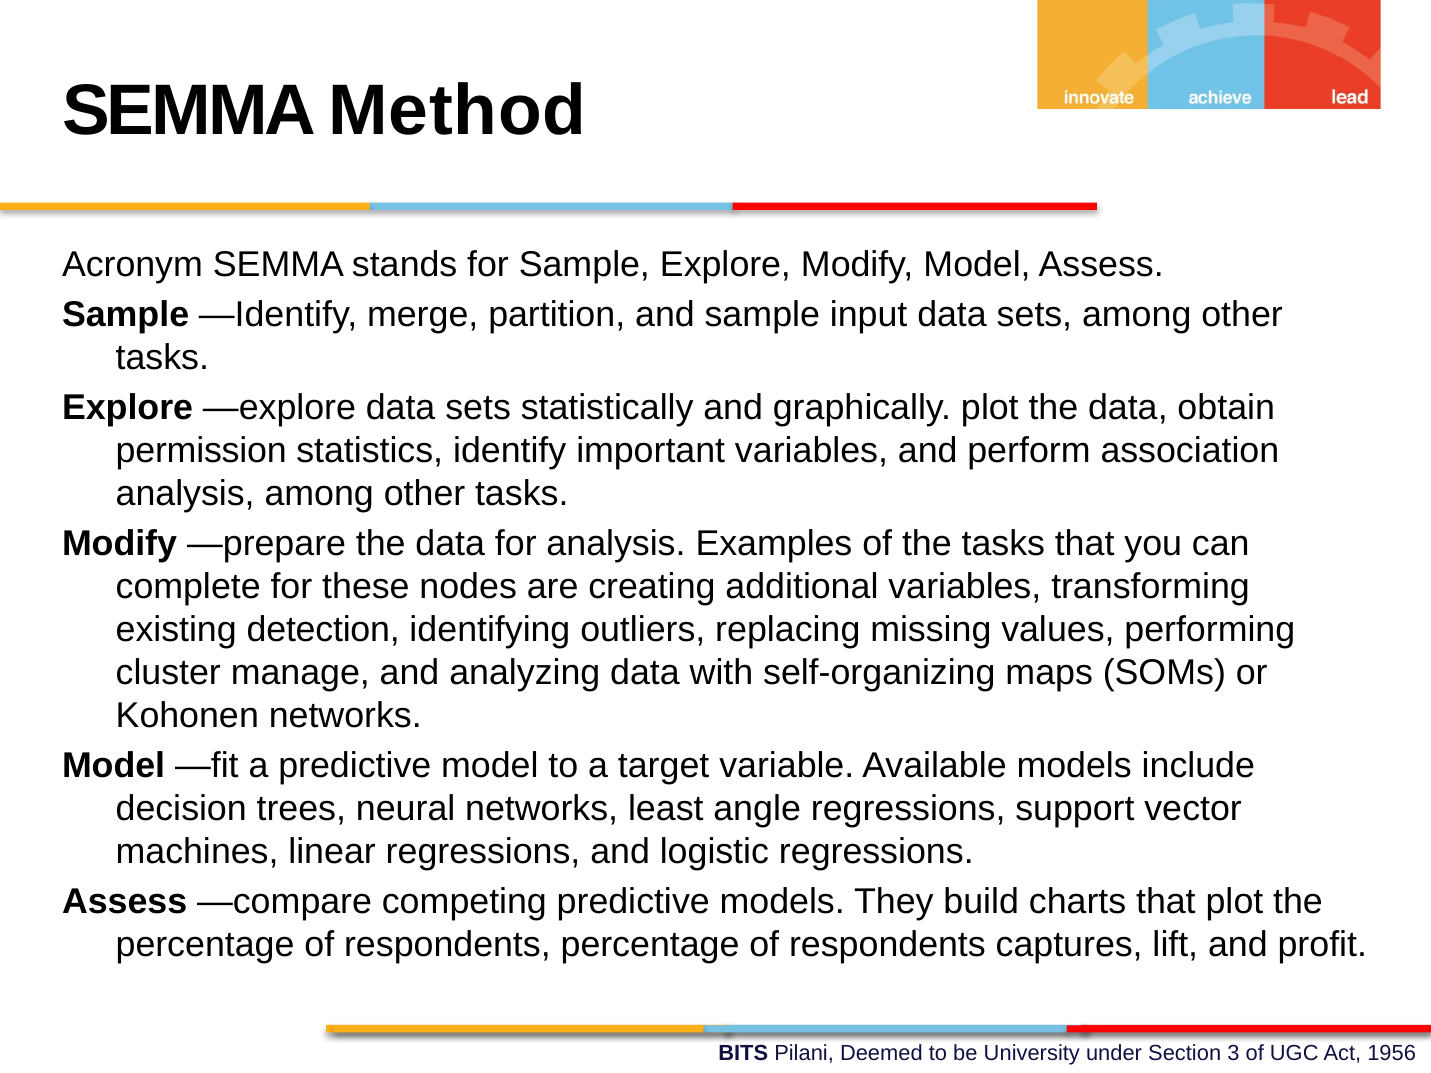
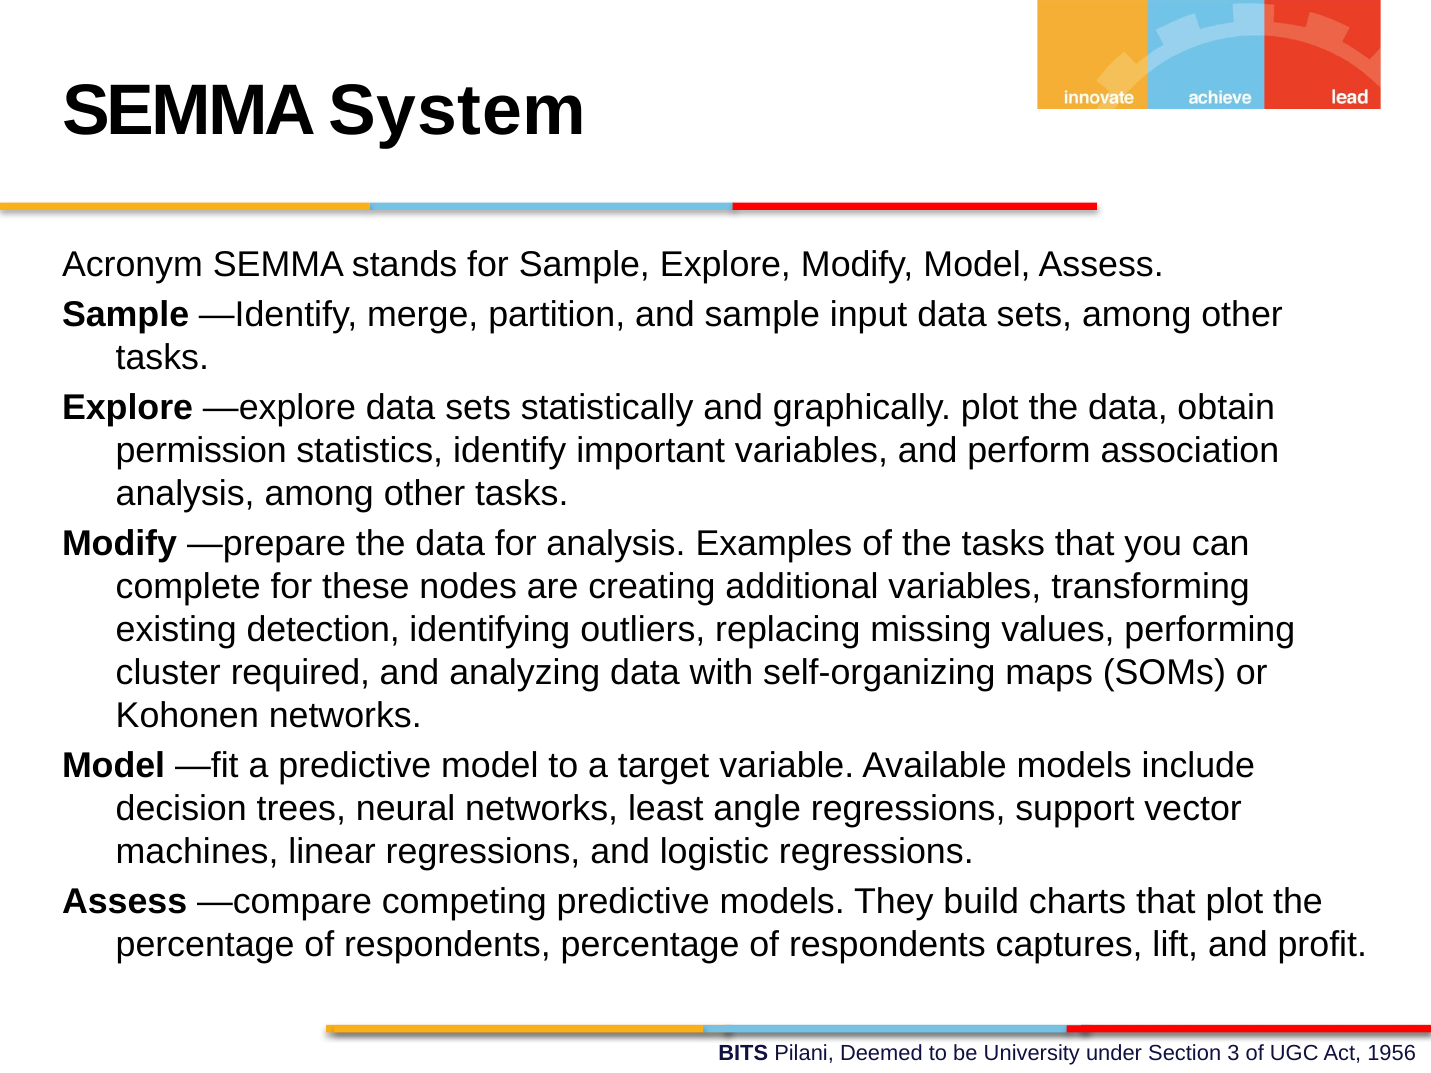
Method: Method -> System
manage: manage -> required
